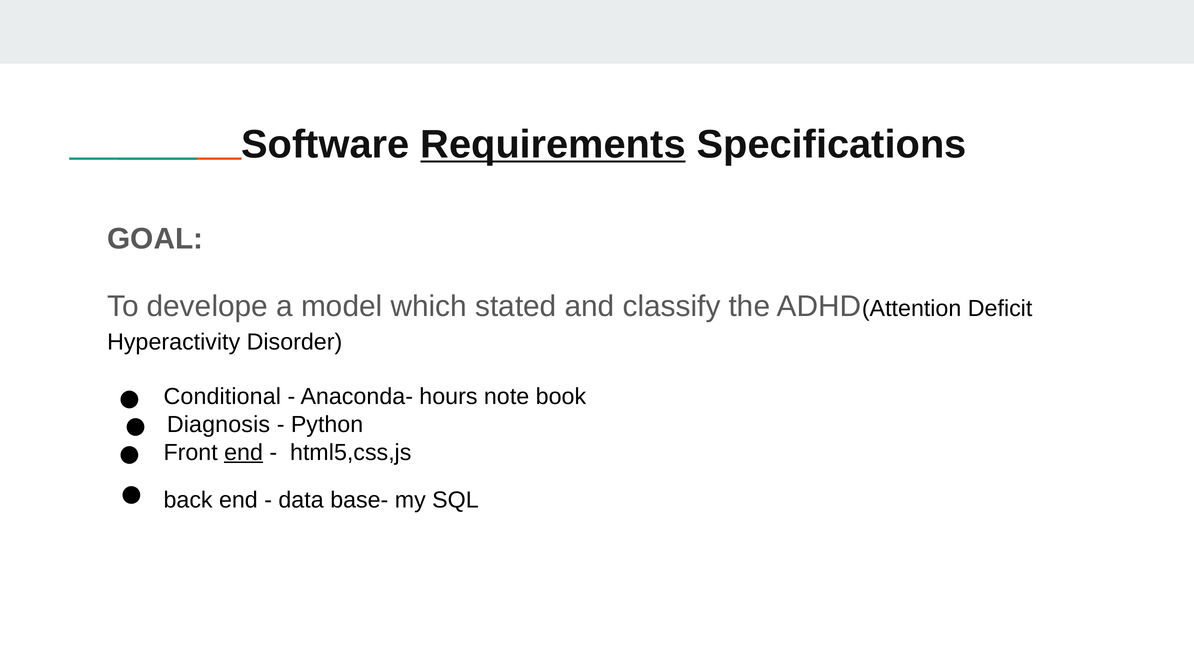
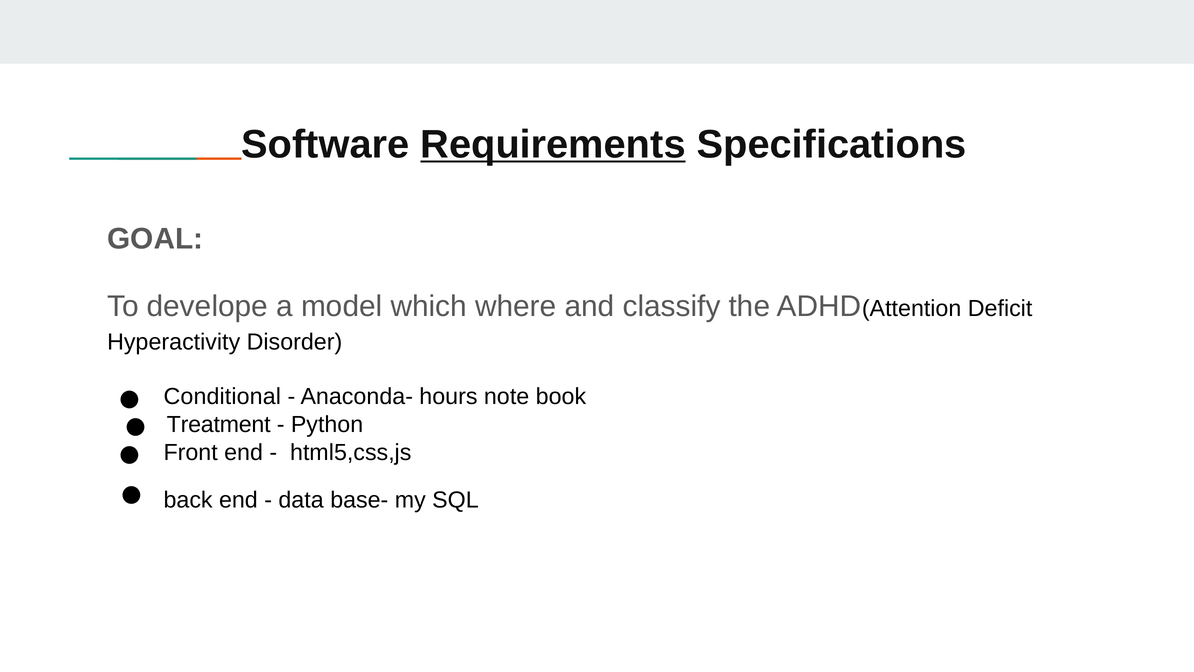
stated: stated -> where
Diagnosis: Diagnosis -> Treatment
end at (244, 452) underline: present -> none
